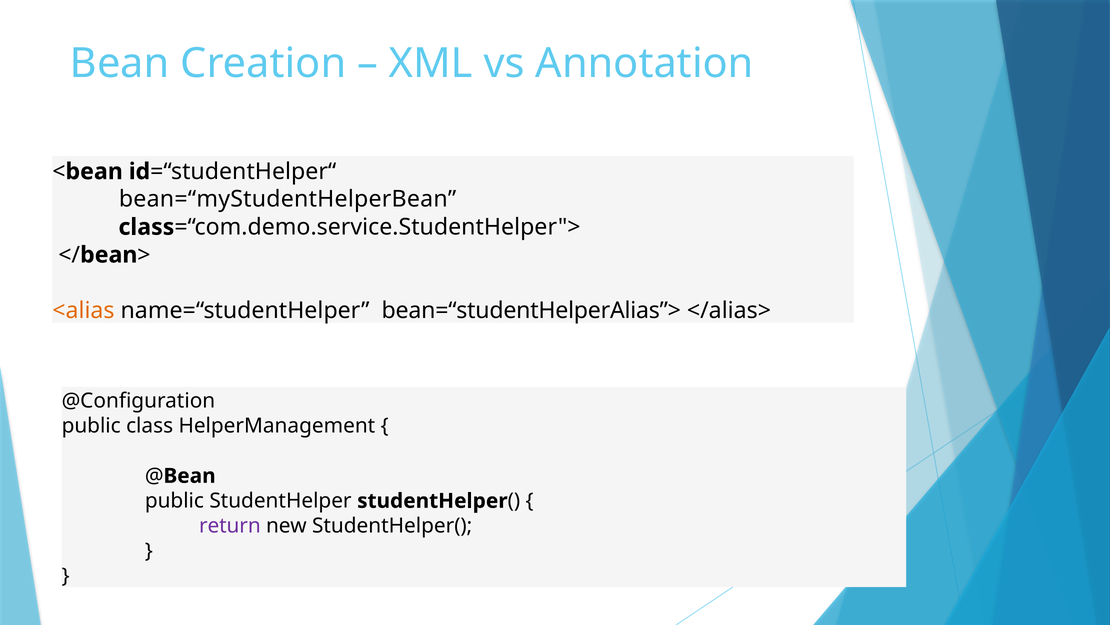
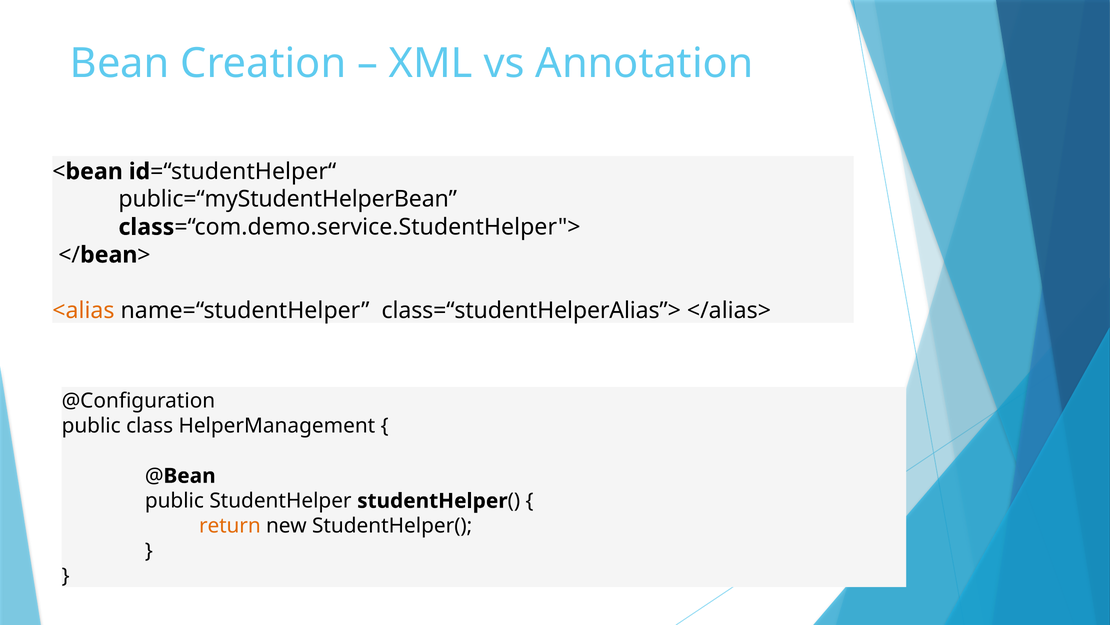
bean=“myStudentHelperBean: bean=“myStudentHelperBean -> public=“myStudentHelperBean
bean=“studentHelperAlias”>: bean=“studentHelperAlias”> -> class=“studentHelperAlias”>
return colour: purple -> orange
